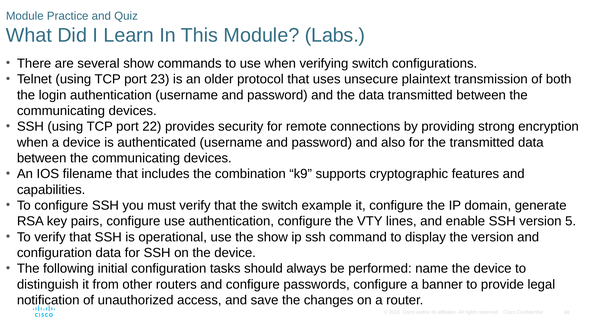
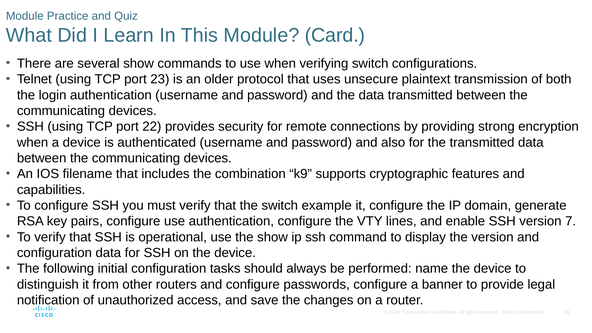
Labs: Labs -> Card
5: 5 -> 7
